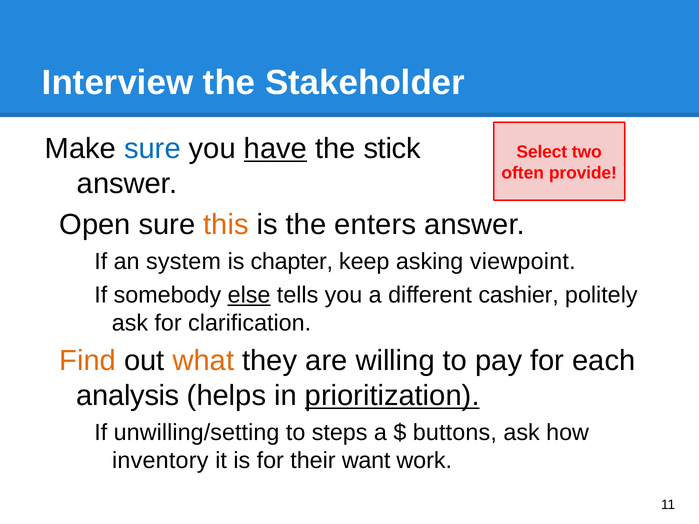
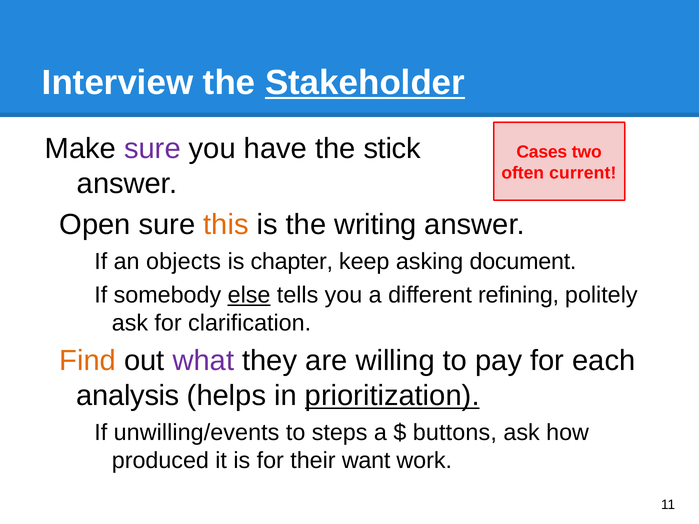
Stakeholder underline: none -> present
sure at (152, 149) colour: blue -> purple
have underline: present -> none
Select: Select -> Cases
provide: provide -> current
enters: enters -> writing
system: system -> objects
viewpoint: viewpoint -> document
cashier: cashier -> refining
what colour: orange -> purple
unwilling/setting: unwilling/setting -> unwilling/events
inventory: inventory -> produced
